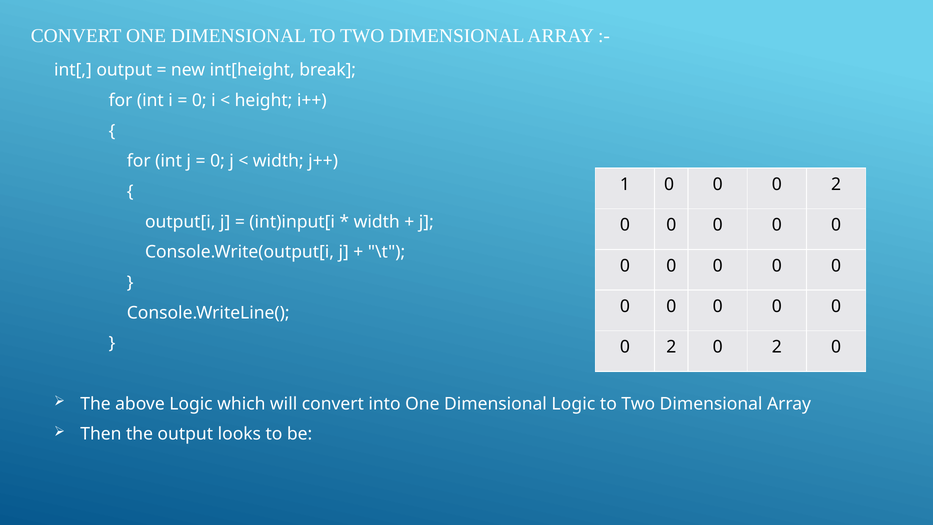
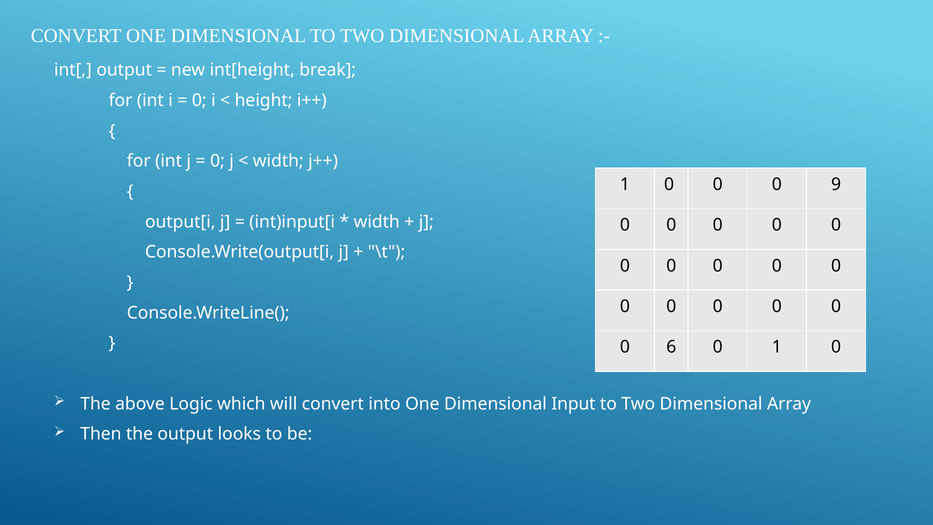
2 at (836, 184): 2 -> 9
2 at (671, 347): 2 -> 6
2 at (777, 347): 2 -> 1
Dimensional Logic: Logic -> Input
